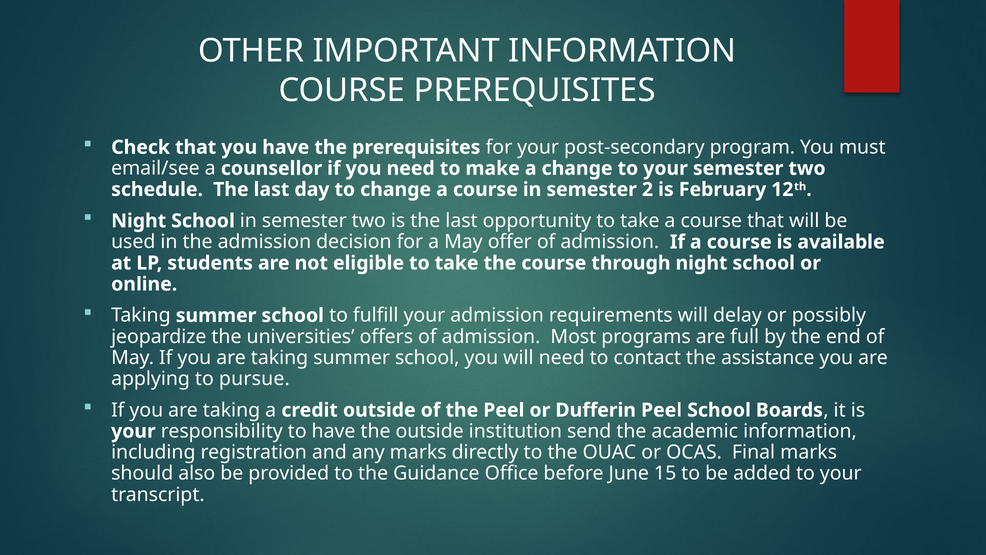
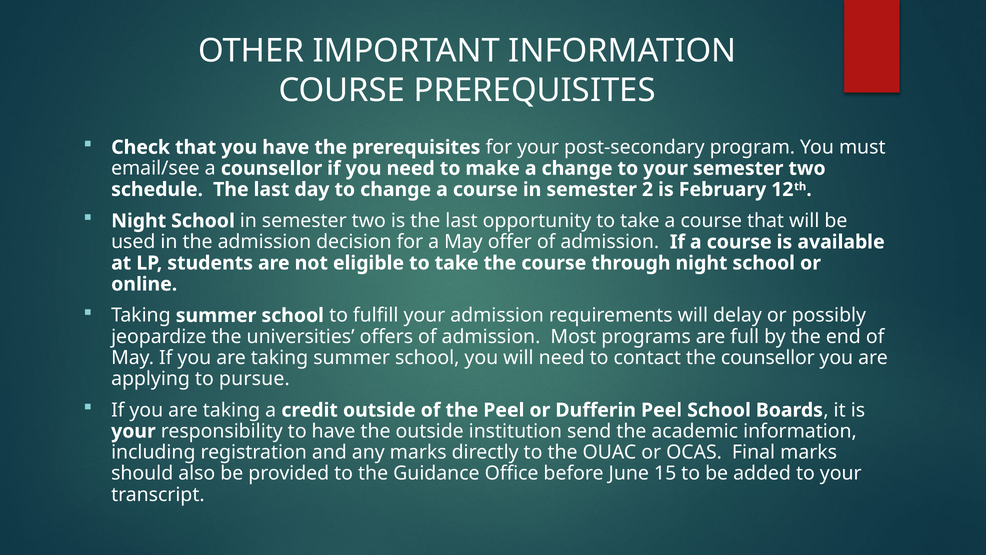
the assistance: assistance -> counsellor
